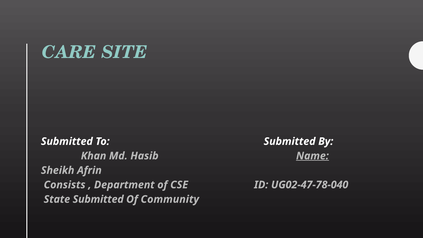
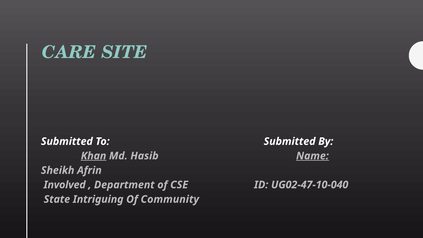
Khan underline: none -> present
Consists: Consists -> Involved
UG02-47-78-040: UG02-47-78-040 -> UG02-47-10-040
State Submitted: Submitted -> Intriguing
